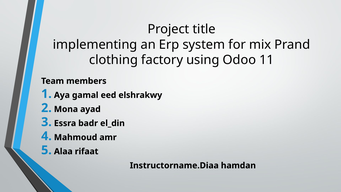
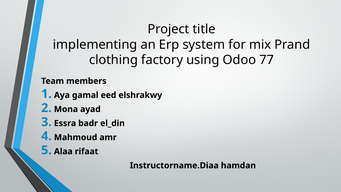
11: 11 -> 77
